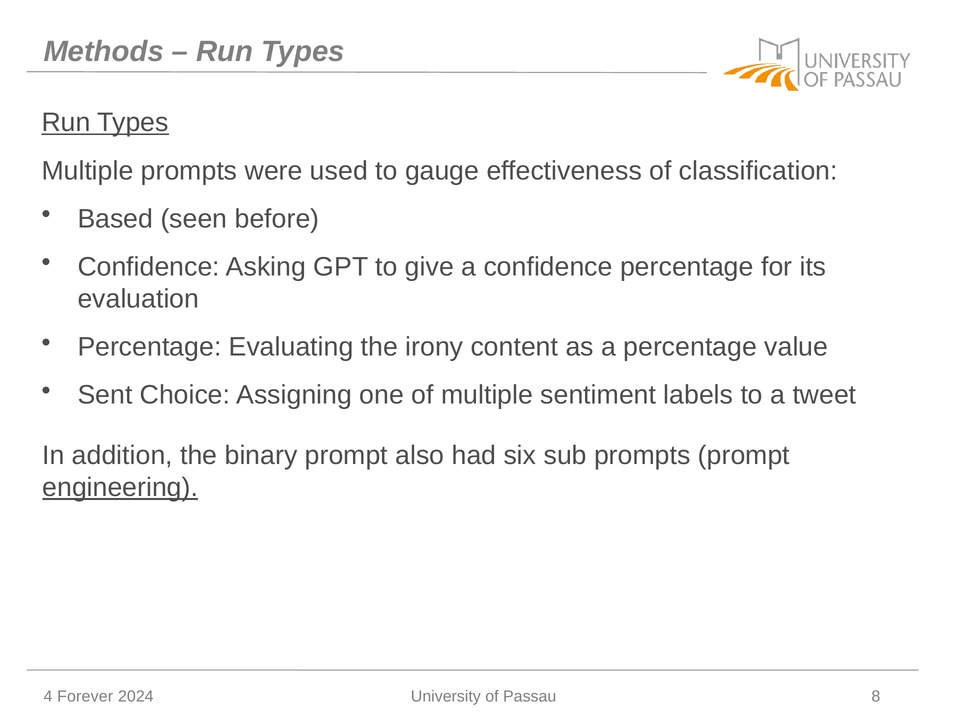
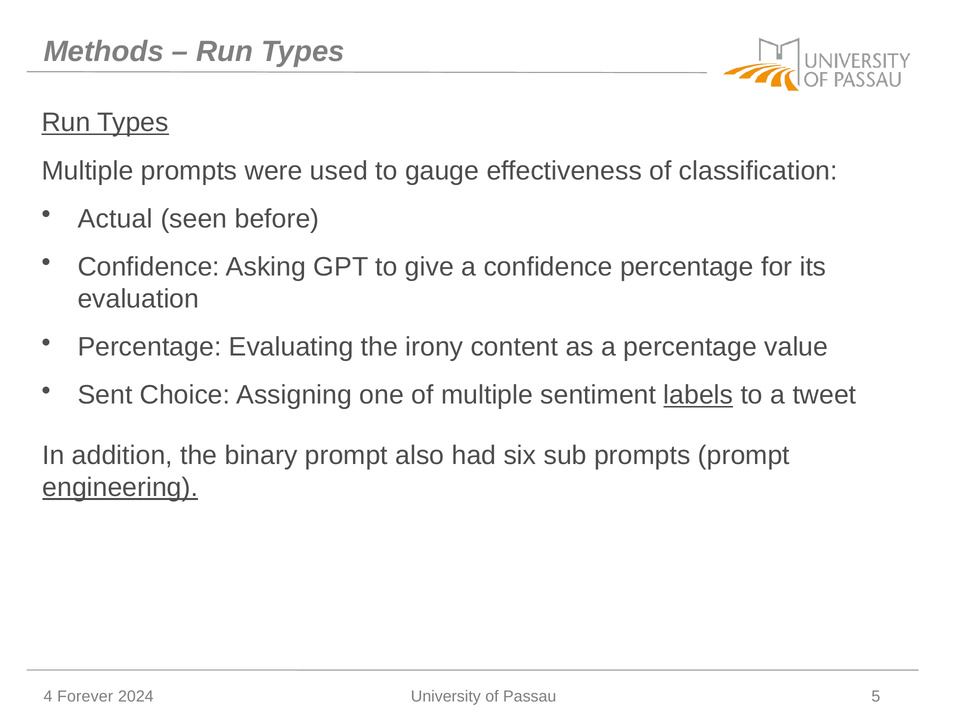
Based: Based -> Actual
labels underline: none -> present
8: 8 -> 5
